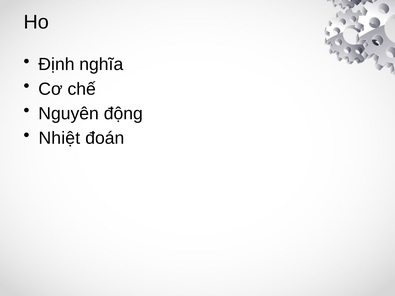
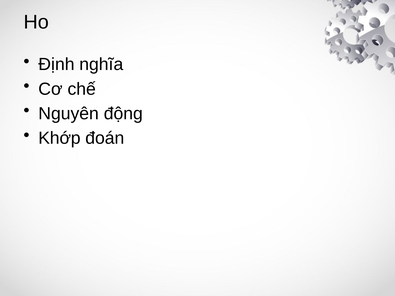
Nhiệt: Nhiệt -> Khớp
